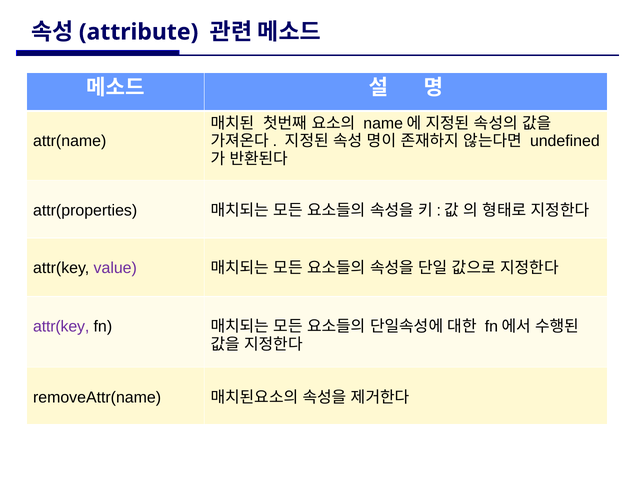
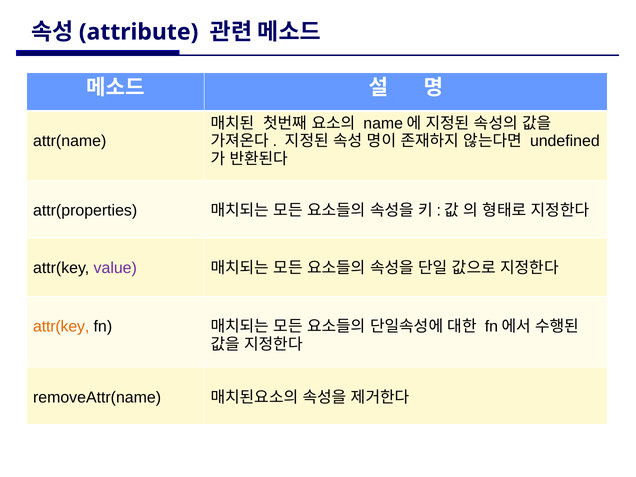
attr(key at (61, 327) colour: purple -> orange
